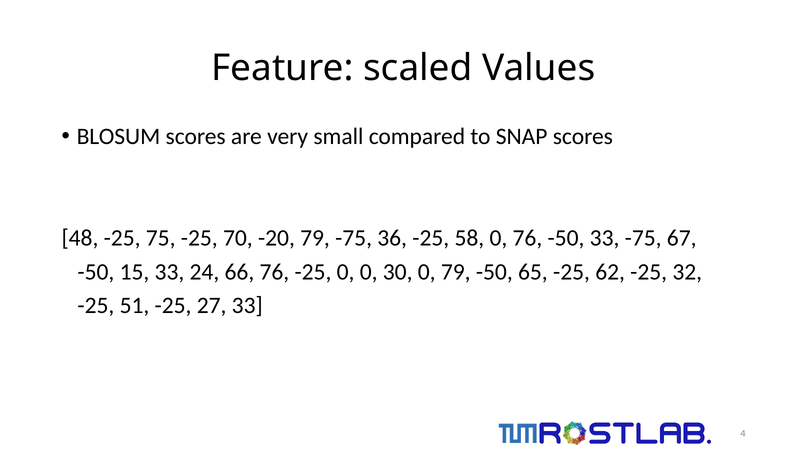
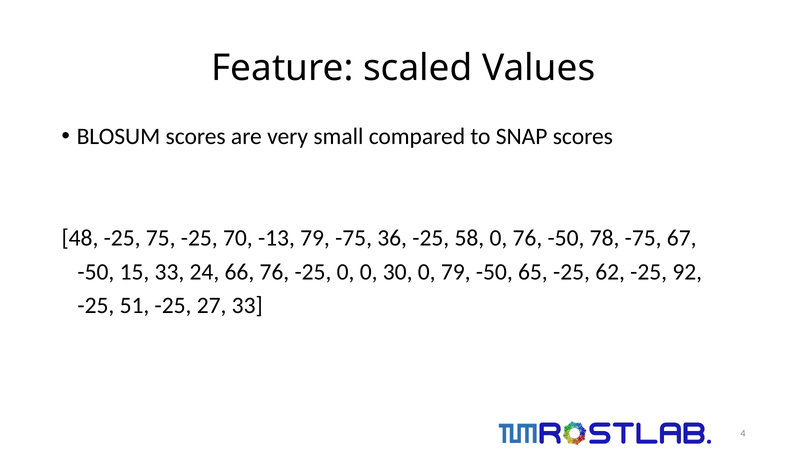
-20: -20 -> -13
-50 33: 33 -> 78
32: 32 -> 92
